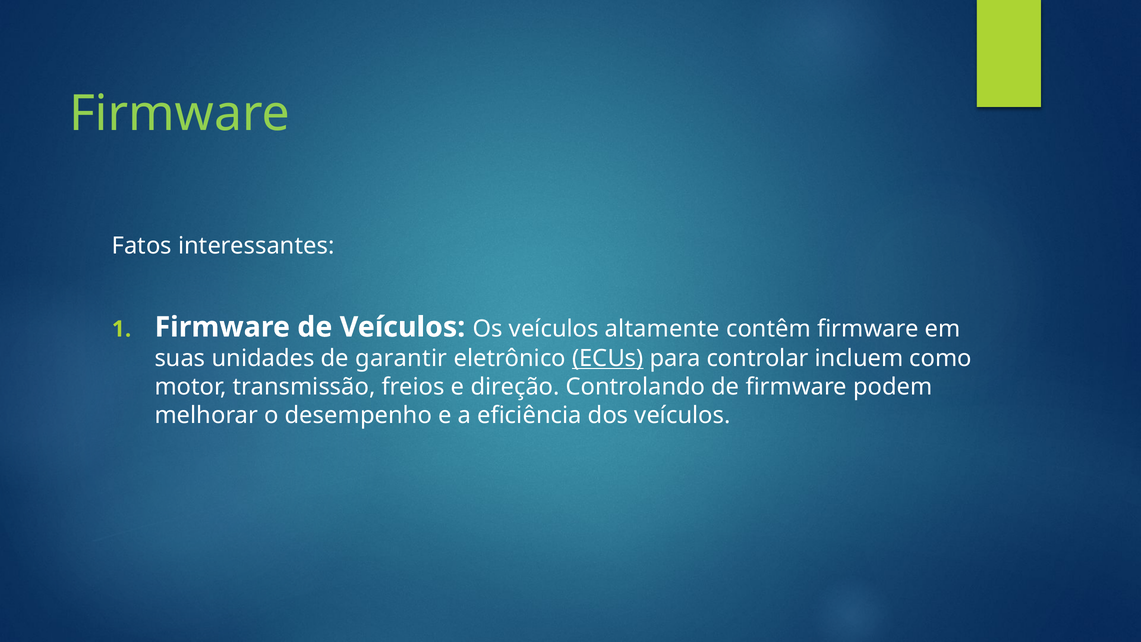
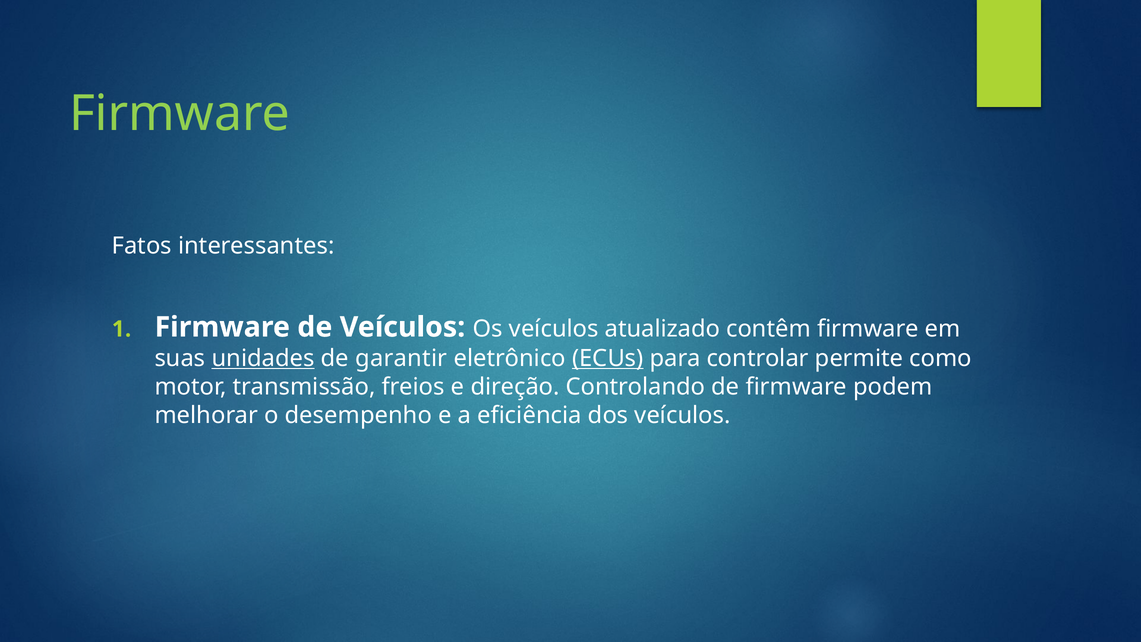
altamente: altamente -> atualizado
unidades underline: none -> present
incluem: incluem -> permite
